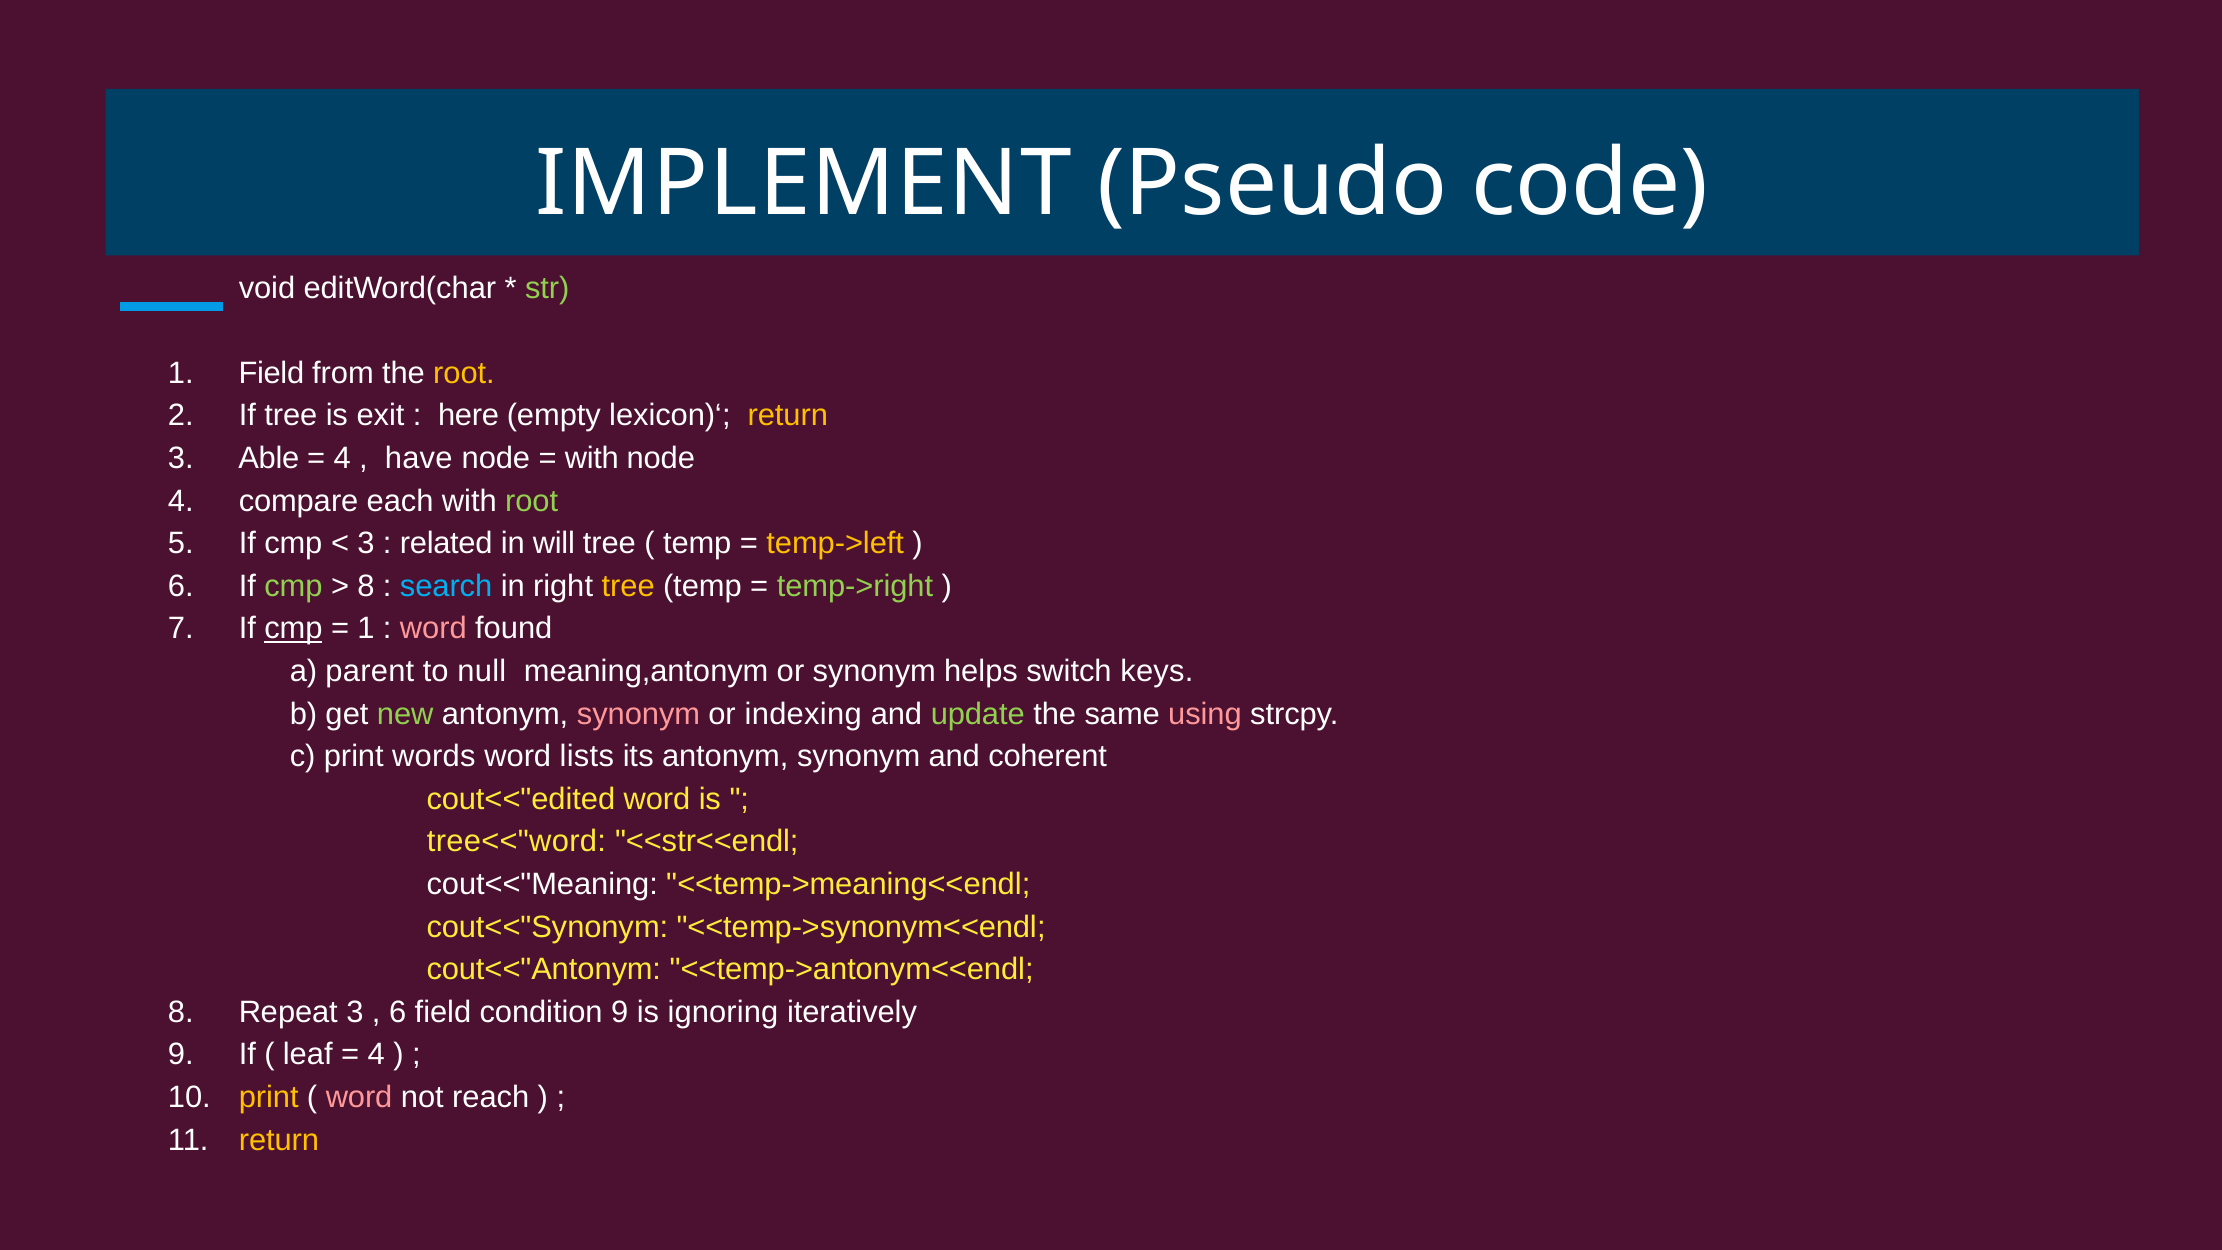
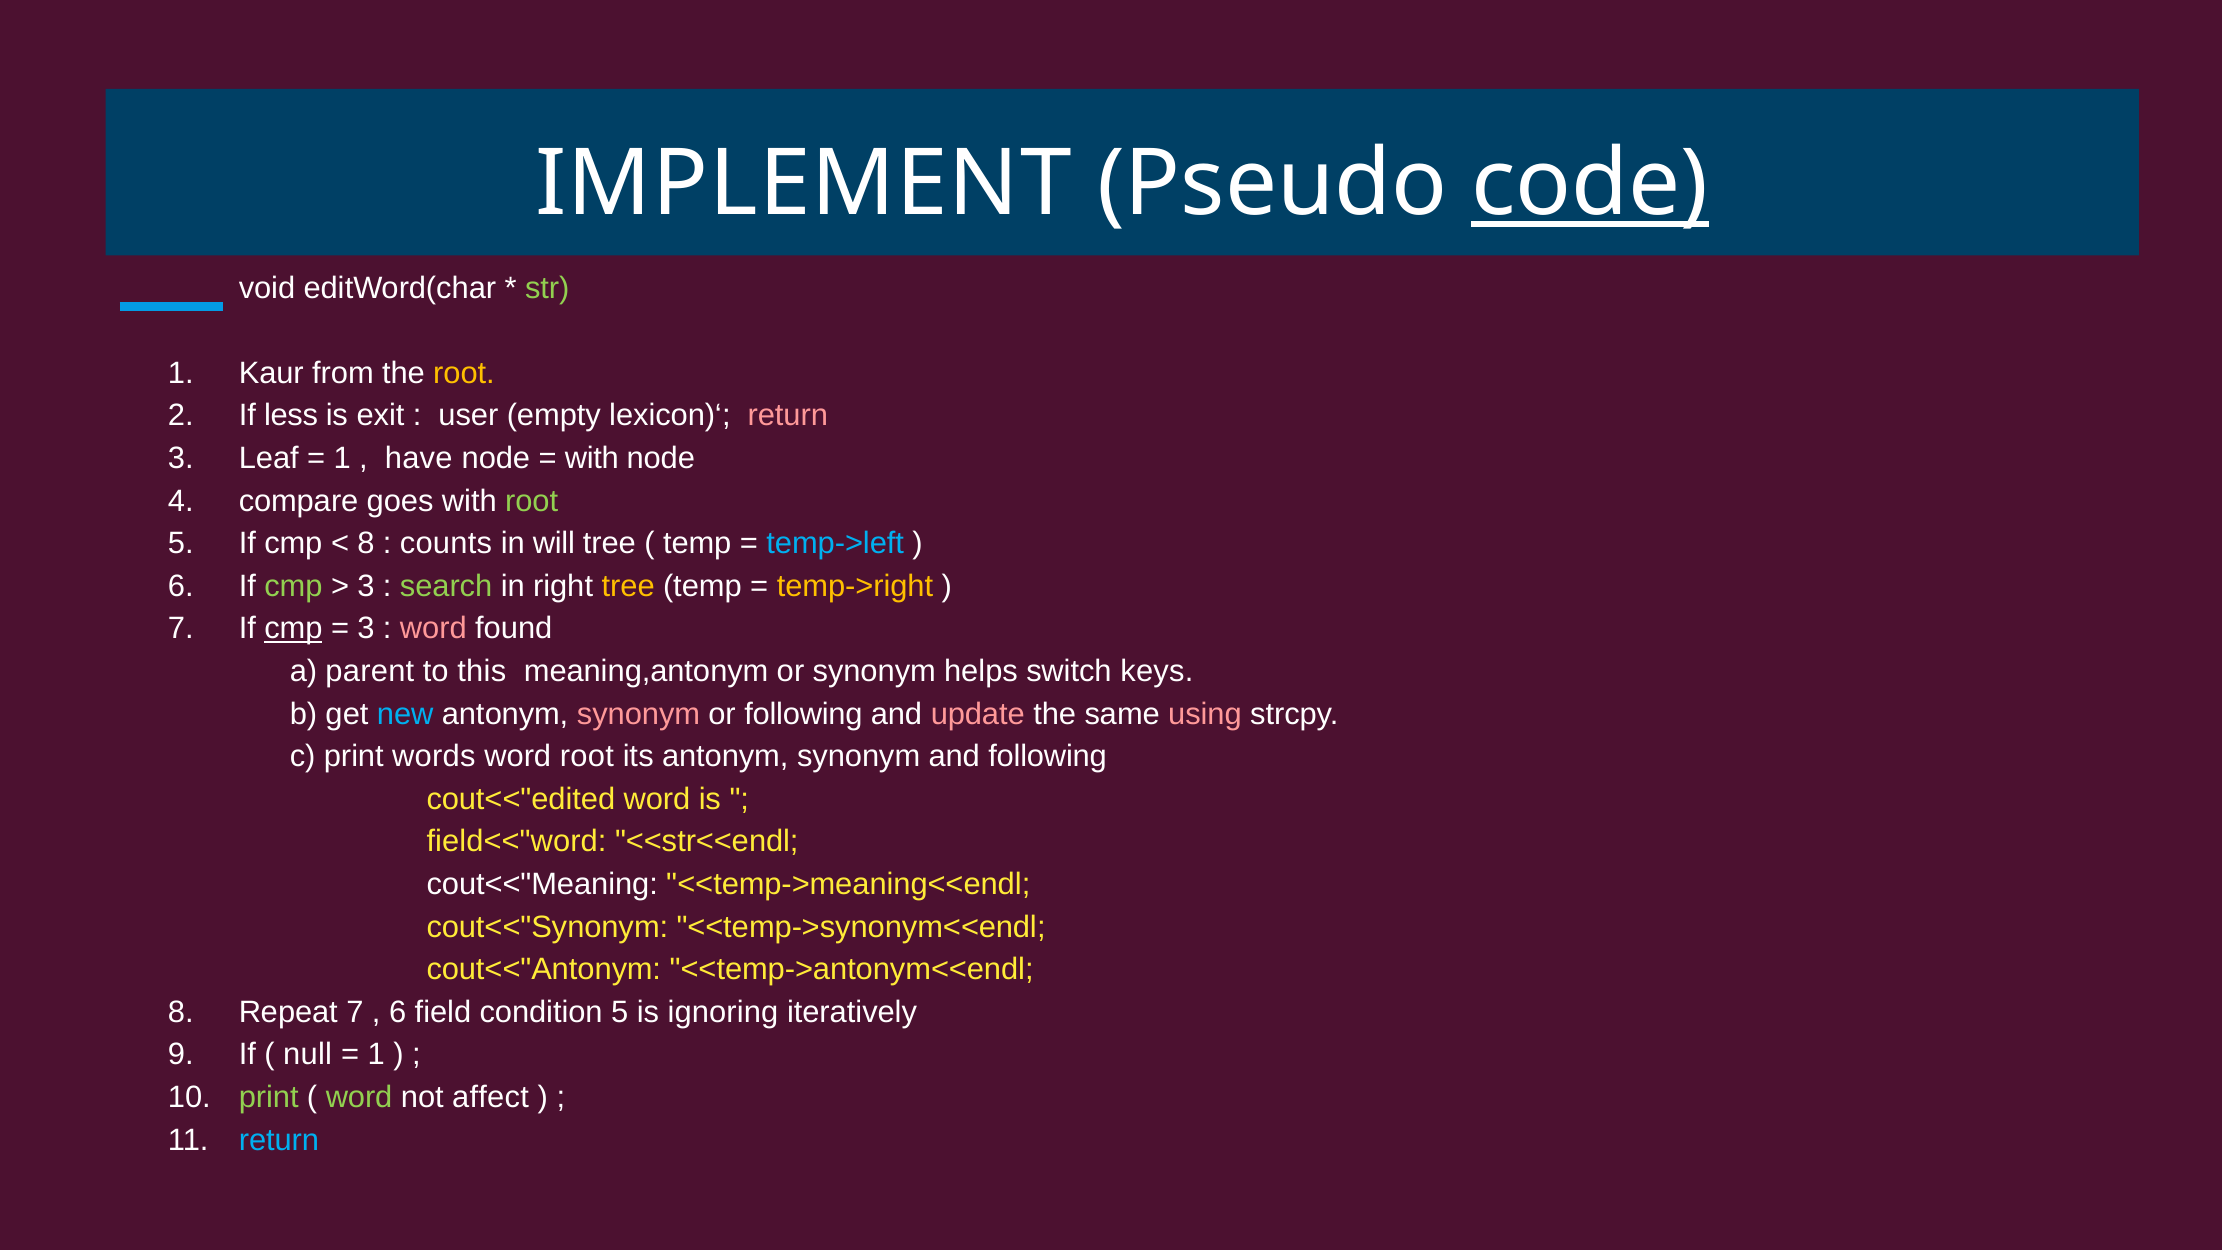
code underline: none -> present
Field at (271, 373): Field -> Kaur
If tree: tree -> less
here: here -> user
return at (788, 416) colour: yellow -> pink
Able: Able -> Leaf
4 at (342, 458): 4 -> 1
each: each -> goes
3 at (366, 543): 3 -> 8
related: related -> counts
temp->left colour: yellow -> light blue
8 at (366, 586): 8 -> 3
search colour: light blue -> light green
temp->right colour: light green -> yellow
1 at (366, 629): 1 -> 3
null: null -> this
new colour: light green -> light blue
or indexing: indexing -> following
update colour: light green -> pink
word lists: lists -> root
and coherent: coherent -> following
tree<<"word: tree<<"word -> field<<"word
Repeat 3: 3 -> 7
condition 9: 9 -> 5
leaf: leaf -> null
4 at (376, 1055): 4 -> 1
print at (269, 1097) colour: yellow -> light green
word at (359, 1097) colour: pink -> light green
reach: reach -> affect
return at (279, 1140) colour: yellow -> light blue
